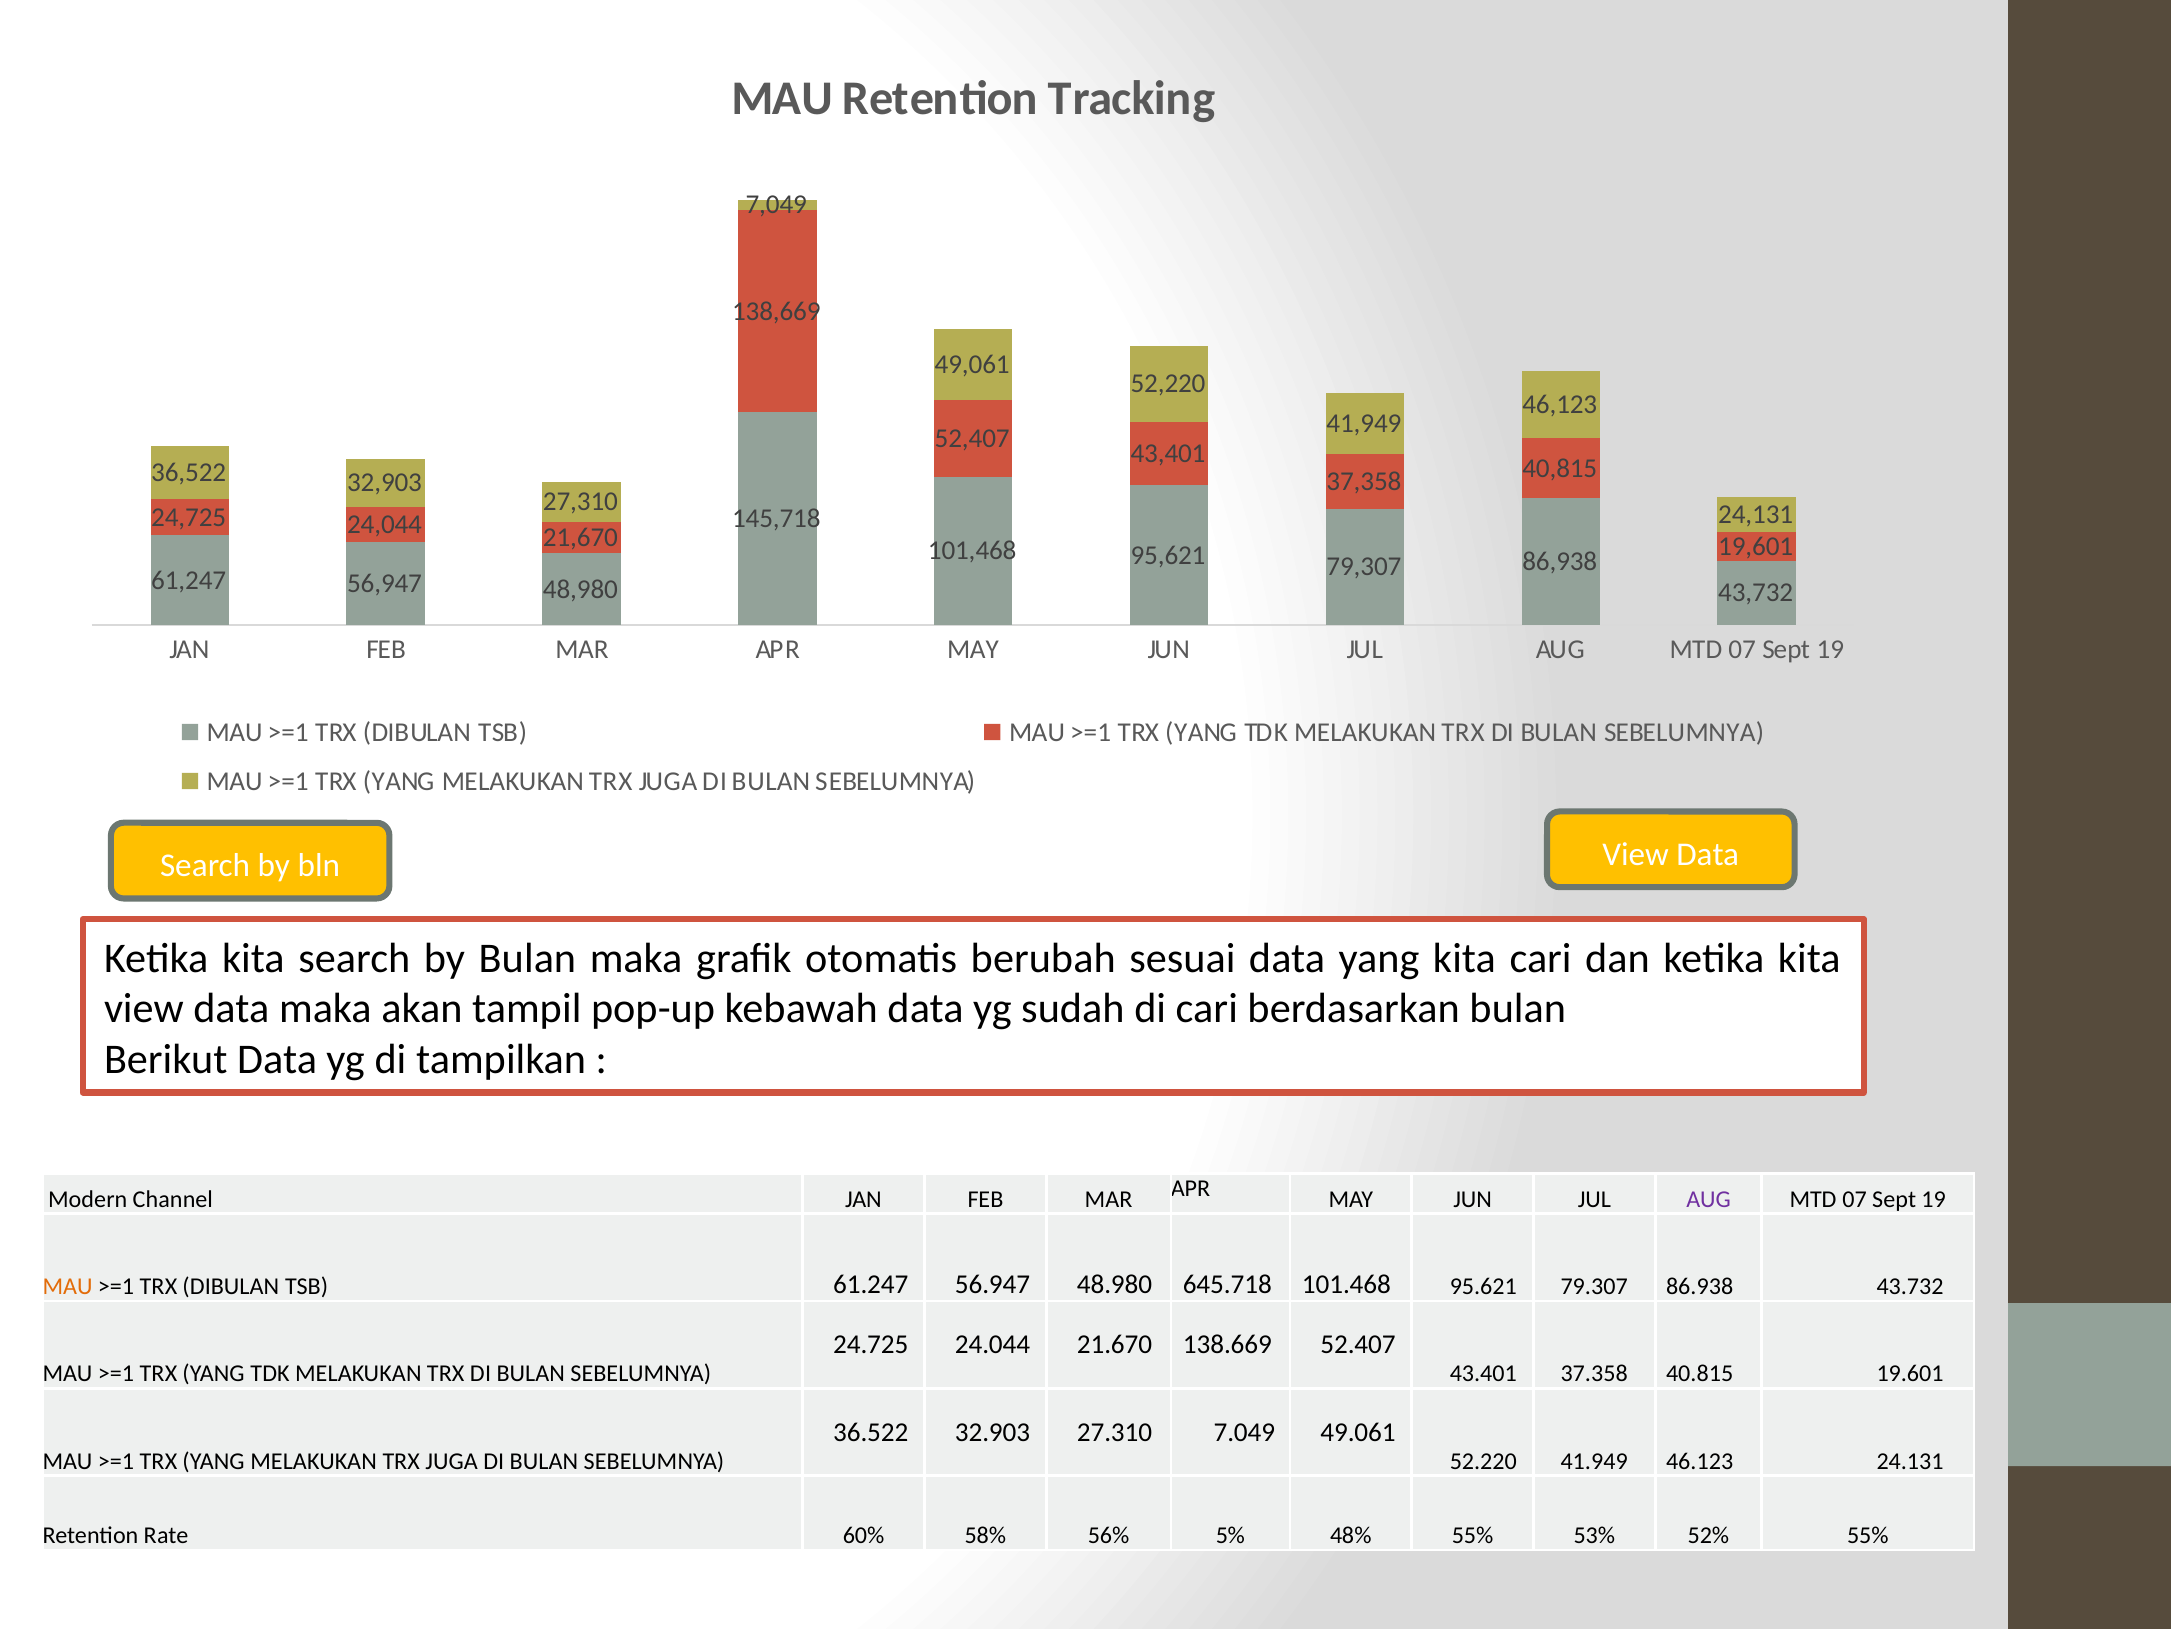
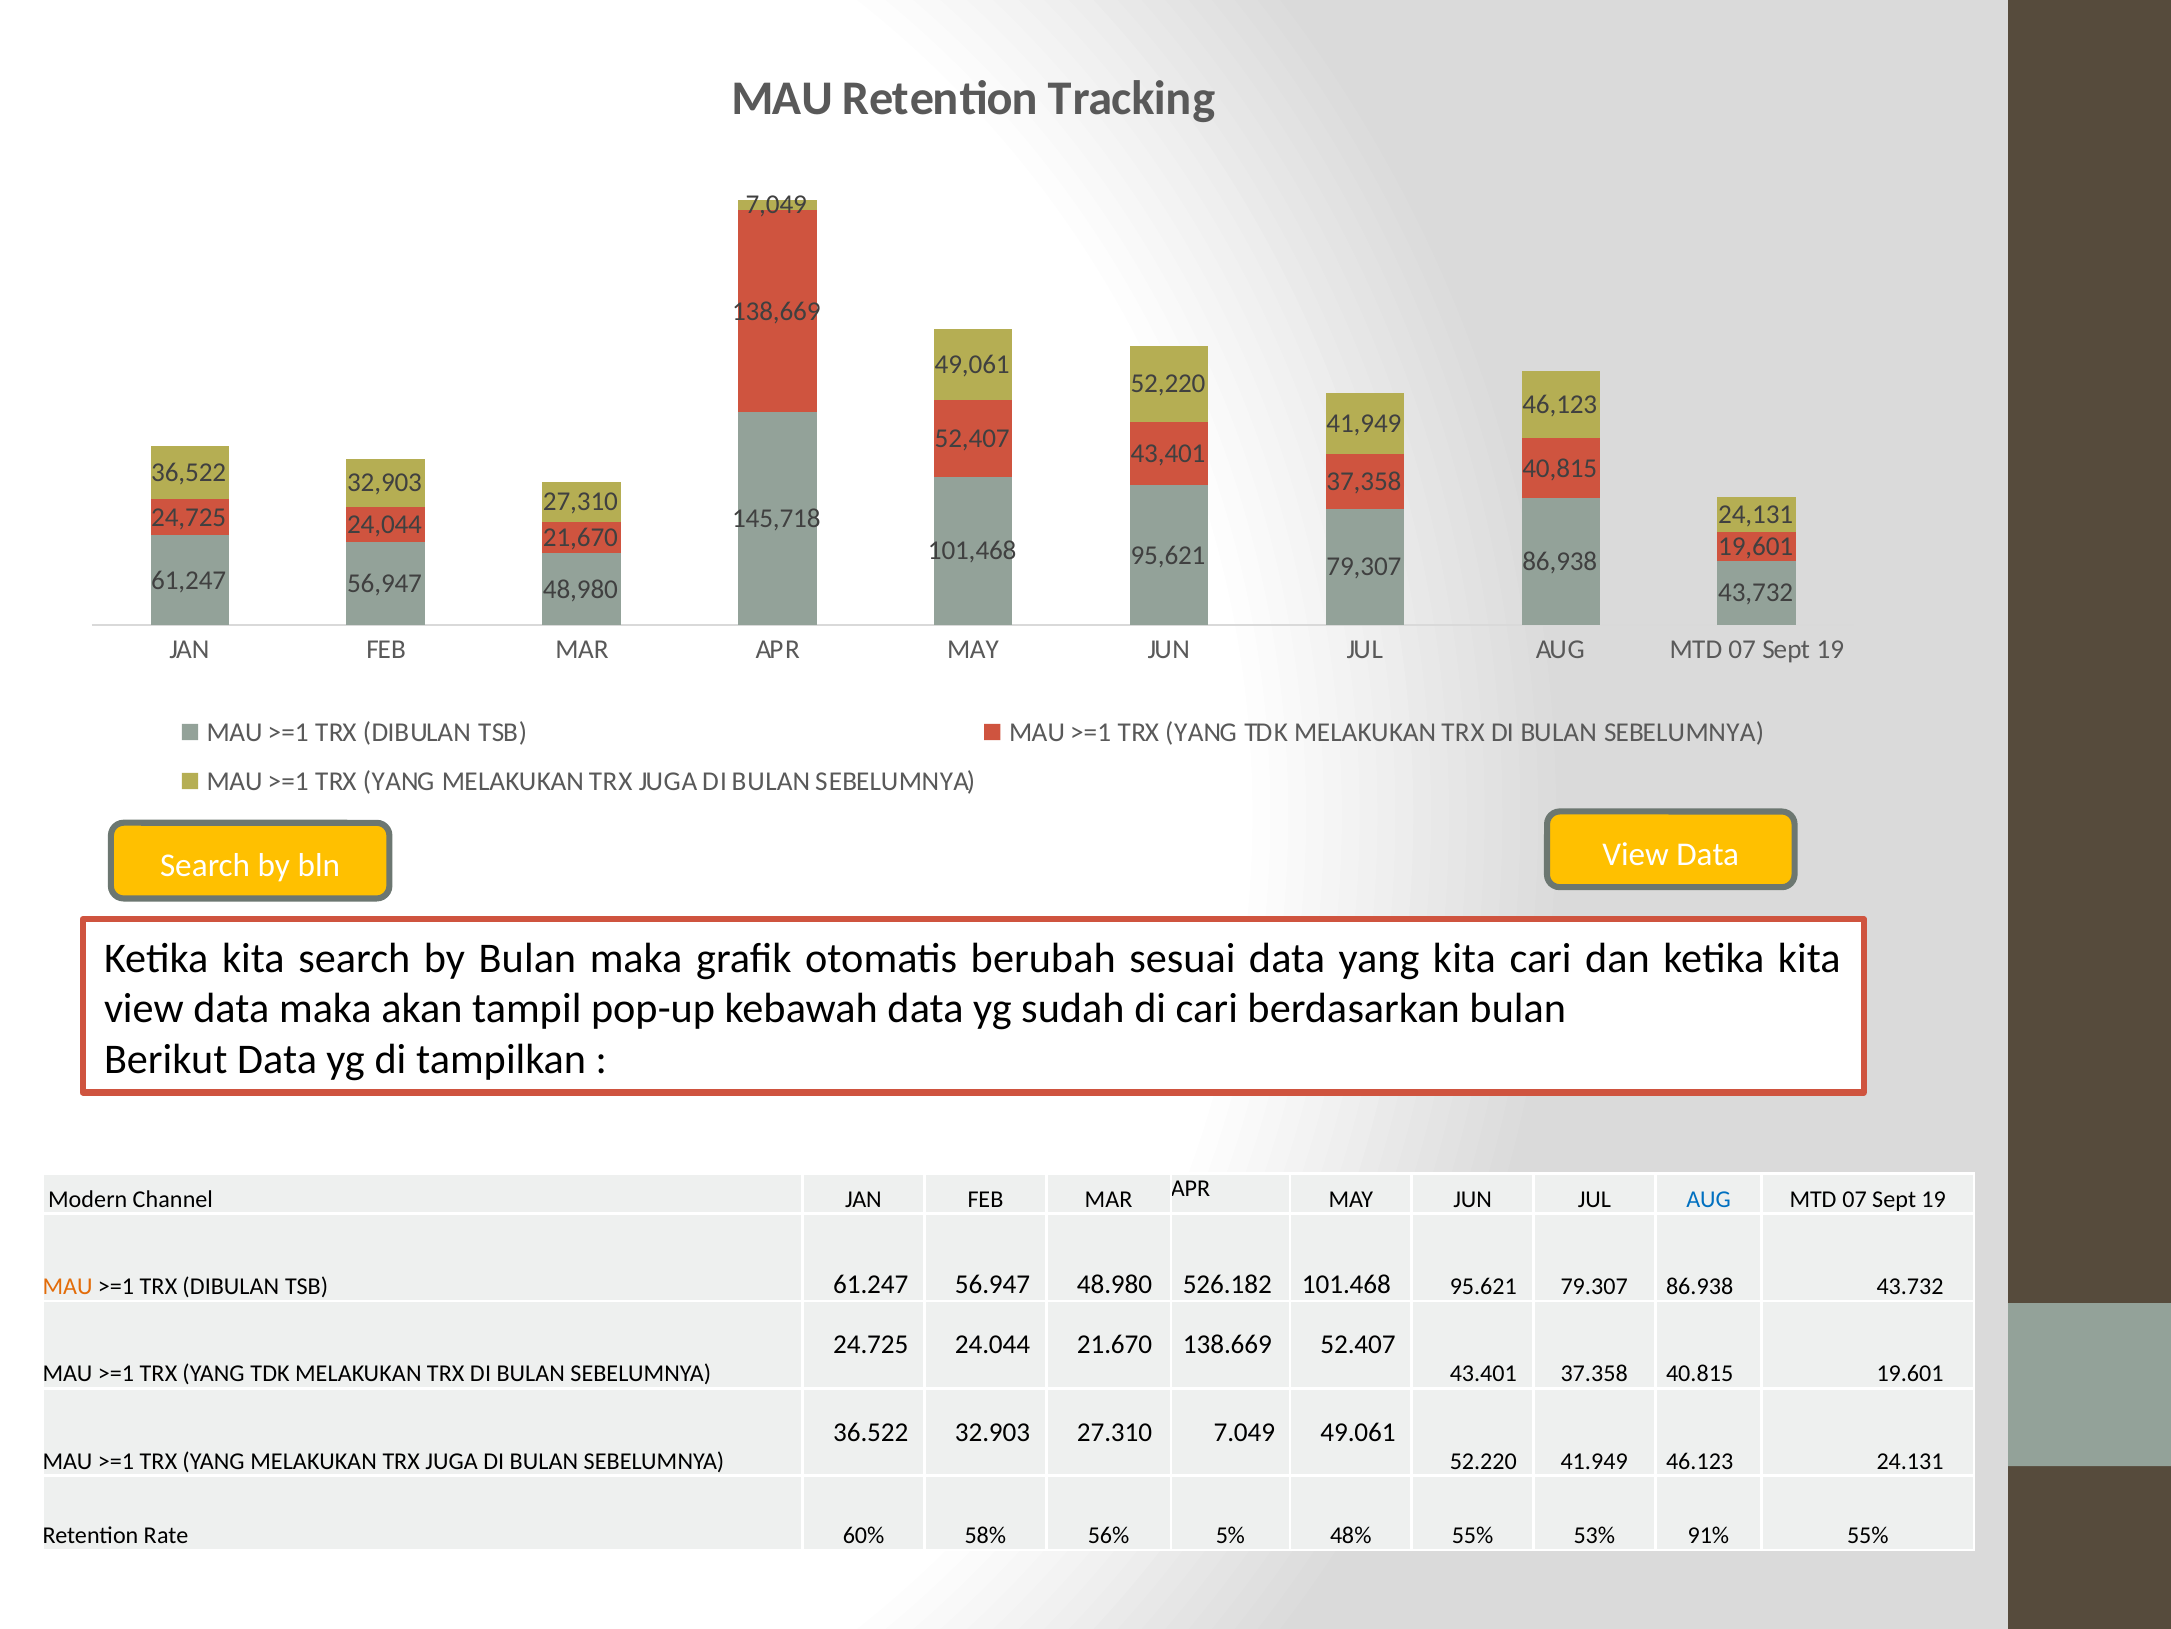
AUG at (1709, 1199) colour: purple -> blue
645.718: 645.718 -> 526.182
52%: 52% -> 91%
